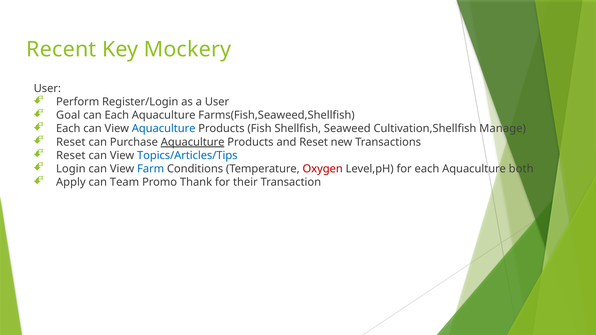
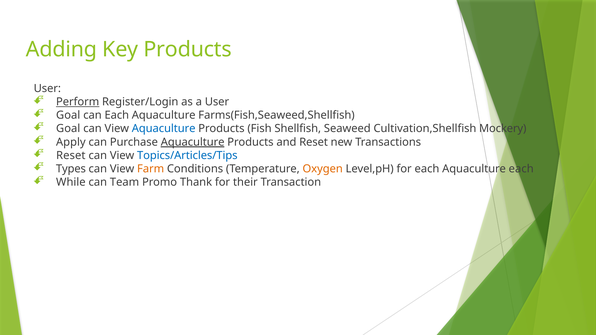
Recent: Recent -> Adding
Key Mockery: Mockery -> Products
Perform underline: none -> present
Each at (68, 129): Each -> Goal
Manage: Manage -> Mockery
Reset at (71, 142): Reset -> Apply
Login: Login -> Types
Farm colour: blue -> orange
Oxygen colour: red -> orange
Aquaculture both: both -> each
Apply: Apply -> While
